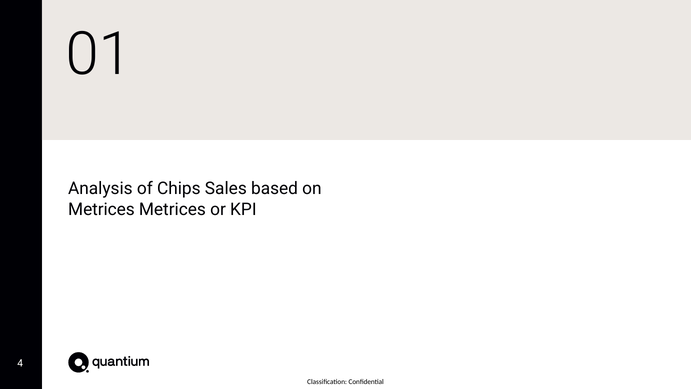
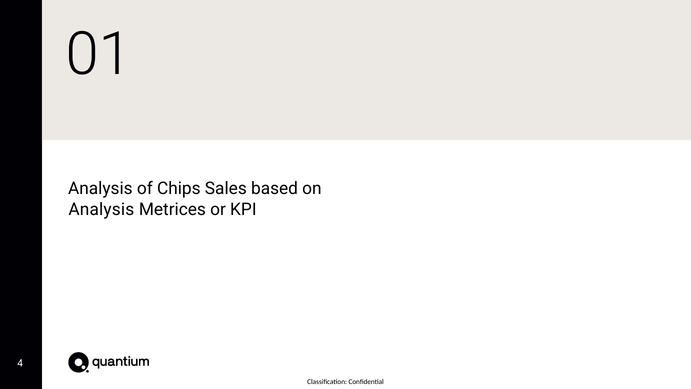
Metrices at (101, 209): Metrices -> Analysis
